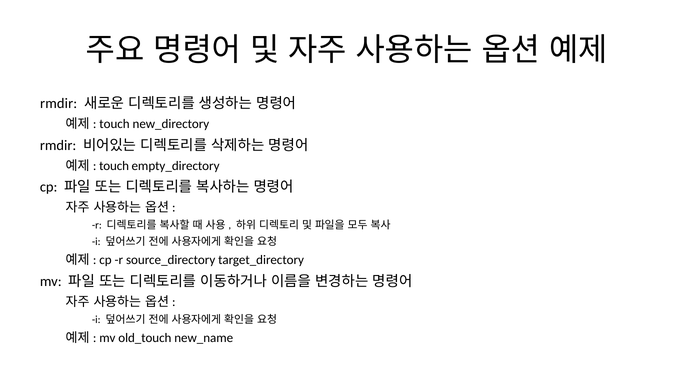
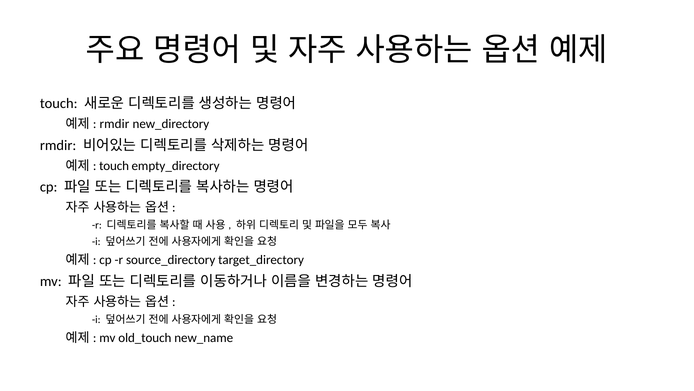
rmdir at (59, 103): rmdir -> touch
touch at (115, 124): touch -> rmdir
